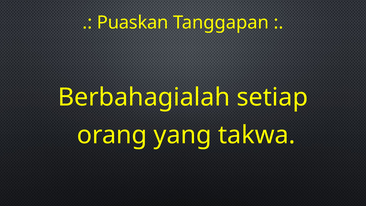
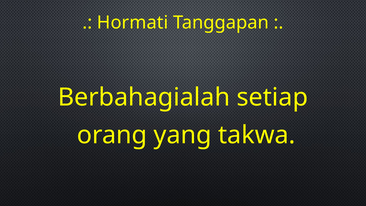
Puaskan: Puaskan -> Hormati
